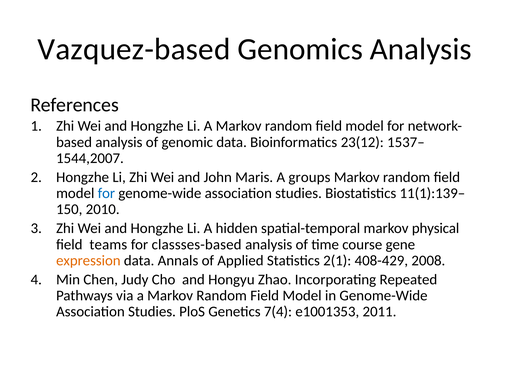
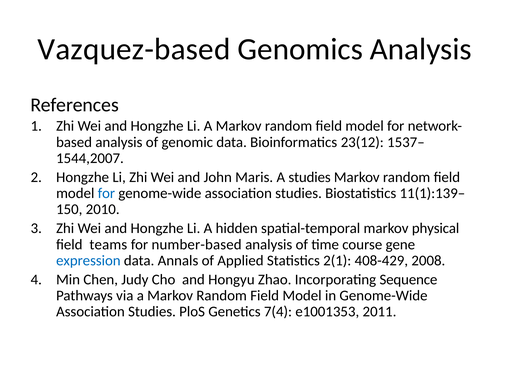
A groups: groups -> studies
classses-based: classses-based -> number-based
expression colour: orange -> blue
Repeated: Repeated -> Sequence
